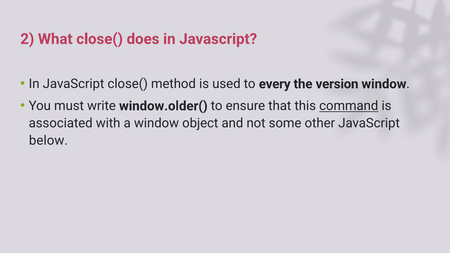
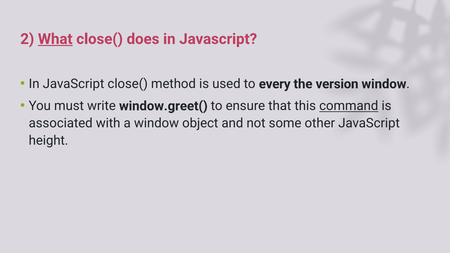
What underline: none -> present
window.older(: window.older( -> window.greet(
below: below -> height
